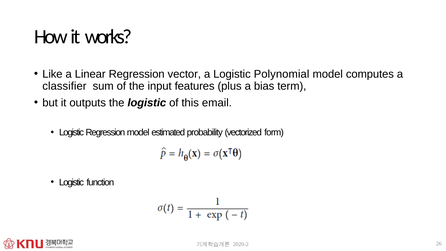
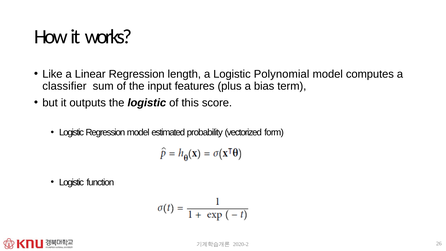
vector: vector -> length
email: email -> score
